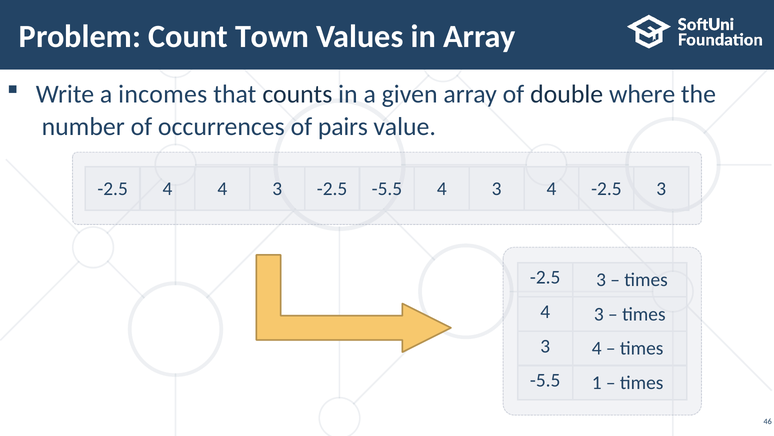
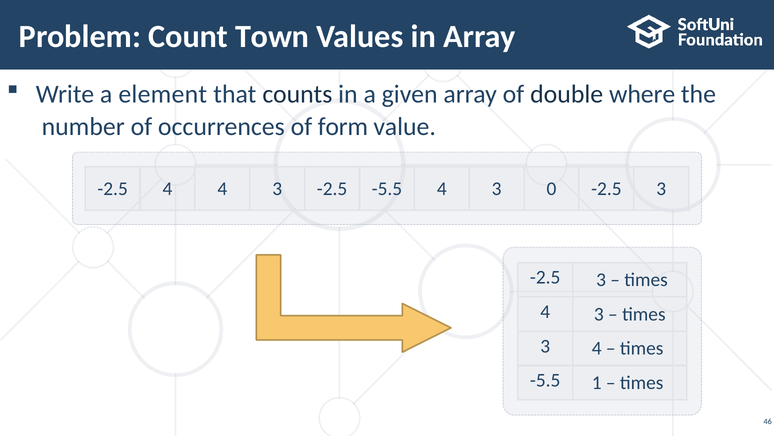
incomes: incomes -> element
pairs: pairs -> form
4 3 4: 4 -> 0
